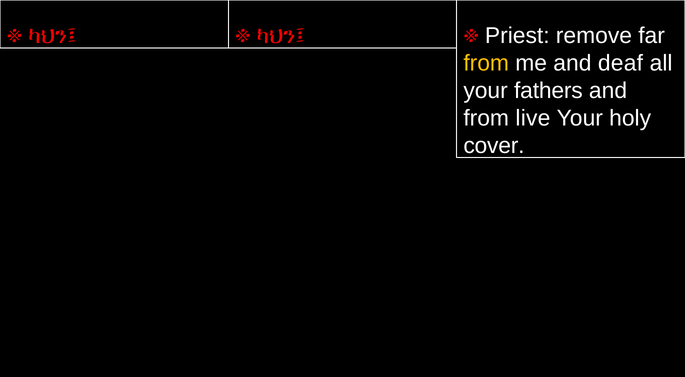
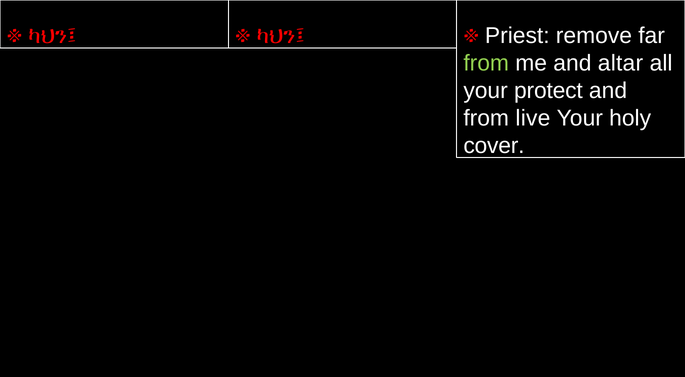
from at (486, 63) colour: yellow -> light green
deaf: deaf -> altar
fathers: fathers -> protect
